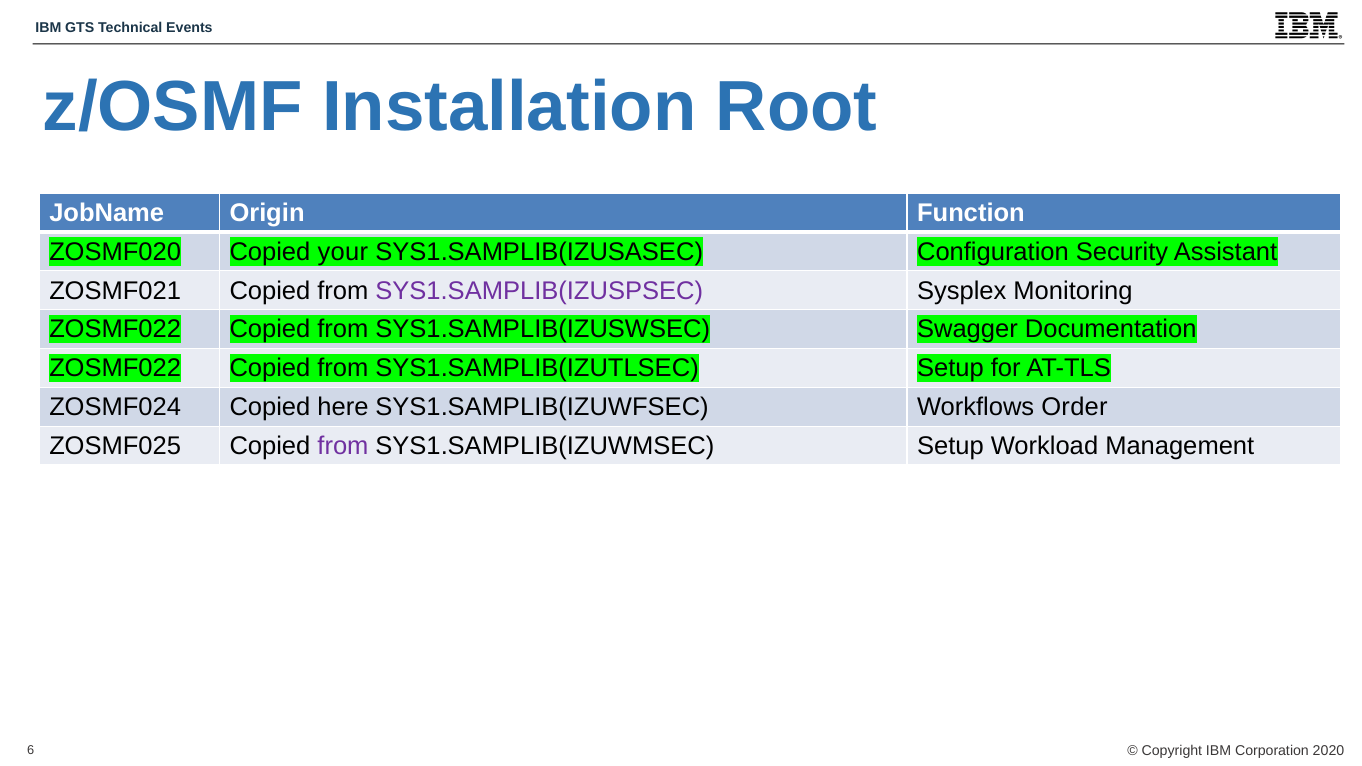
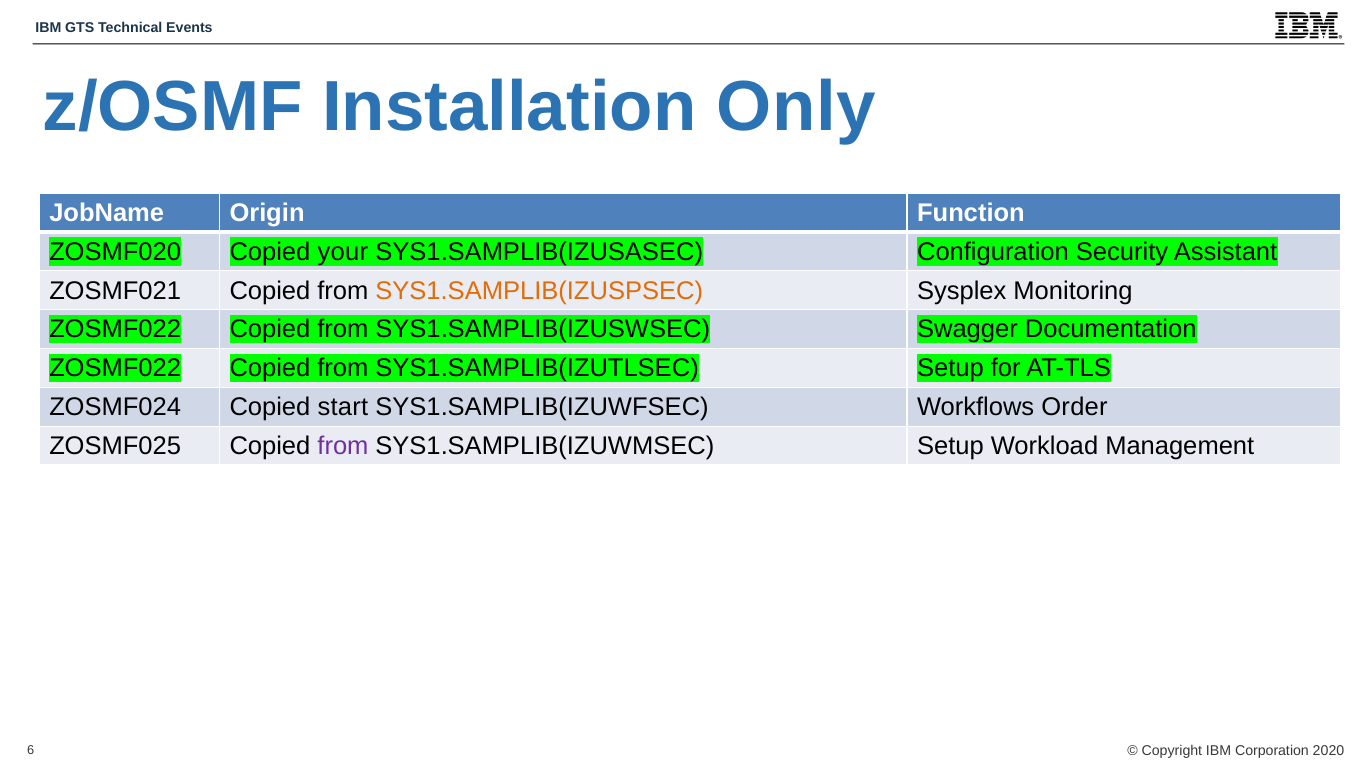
Root: Root -> Only
SYS1.SAMPLIB(IZUSPSEC colour: purple -> orange
here: here -> start
